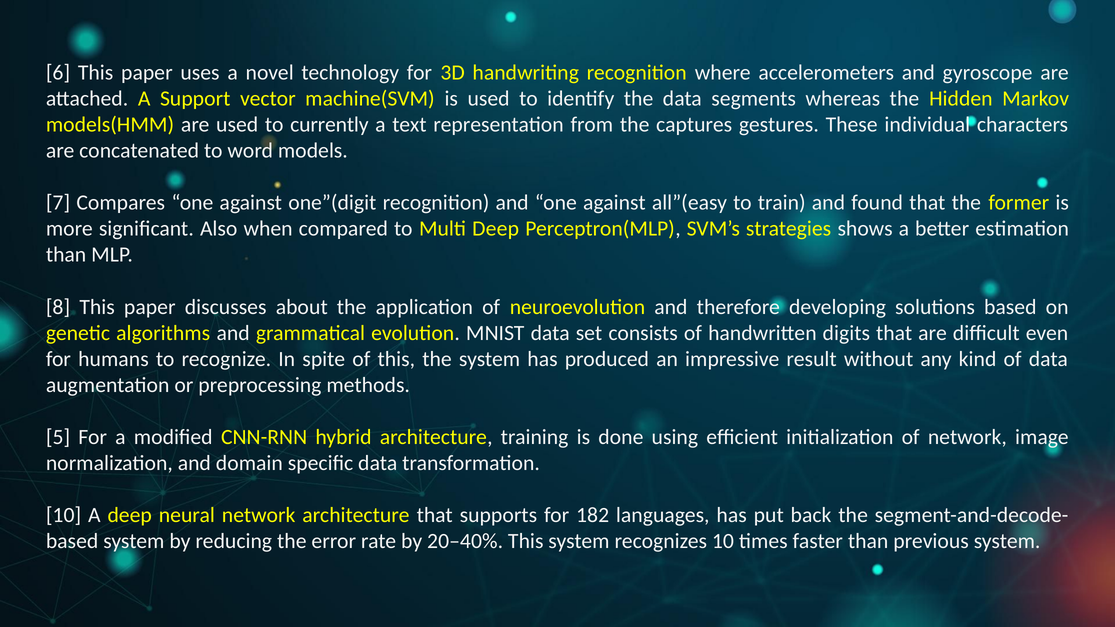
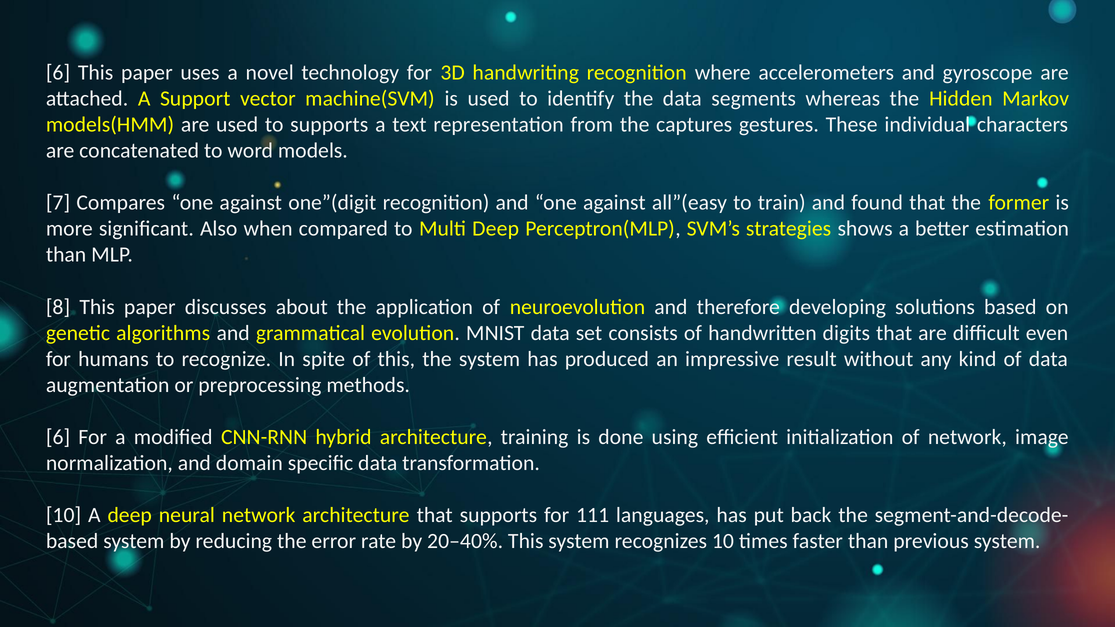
to currently: currently -> supports
5 at (58, 437): 5 -> 6
182: 182 -> 111
